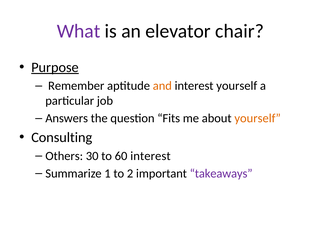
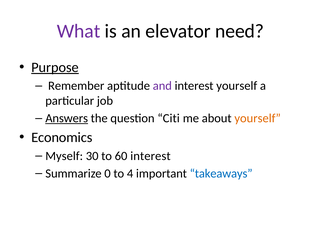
chair: chair -> need
and colour: orange -> purple
Answers underline: none -> present
Fits: Fits -> Citi
Consulting: Consulting -> Economics
Others: Others -> Myself
1: 1 -> 0
2: 2 -> 4
takeaways colour: purple -> blue
